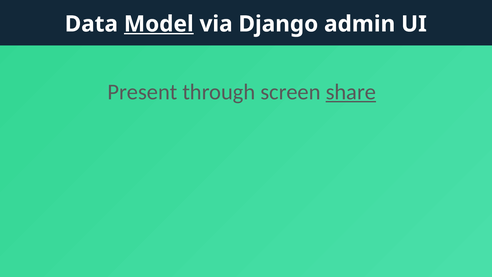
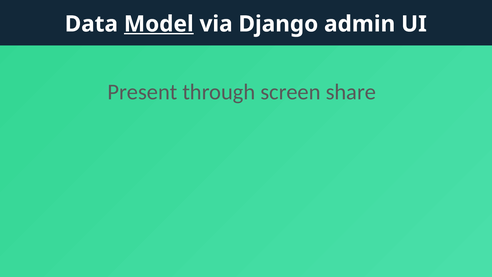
share underline: present -> none
